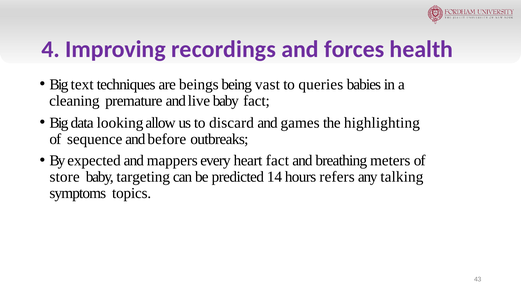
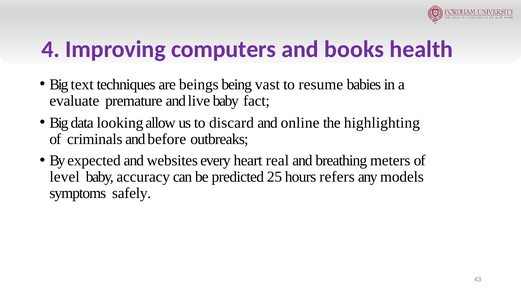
recordings: recordings -> computers
forces: forces -> books
queries: queries -> resume
cleaning: cleaning -> evaluate
games: games -> online
sequence: sequence -> criminals
mappers: mappers -> websites
heart fact: fact -> real
store: store -> level
targeting: targeting -> accuracy
14: 14 -> 25
talking: talking -> models
topics: topics -> safely
